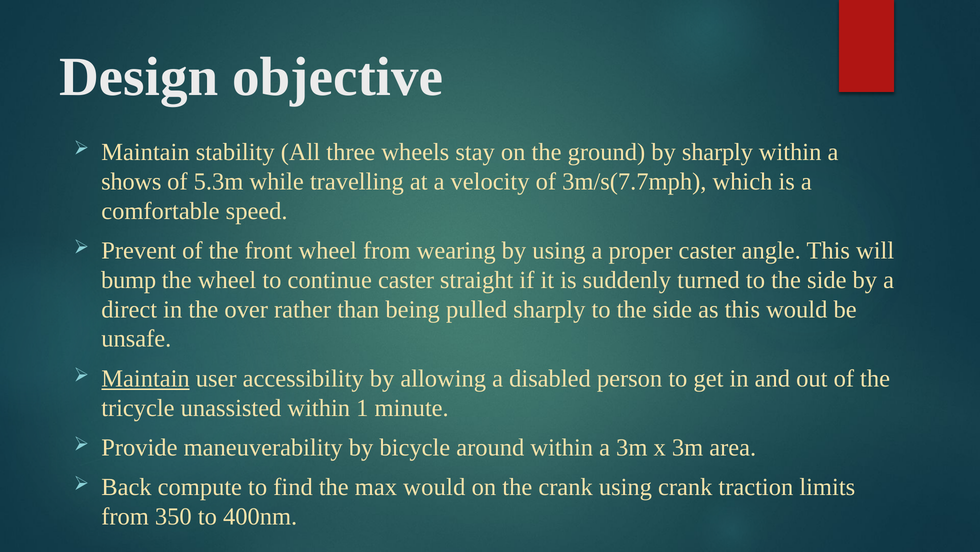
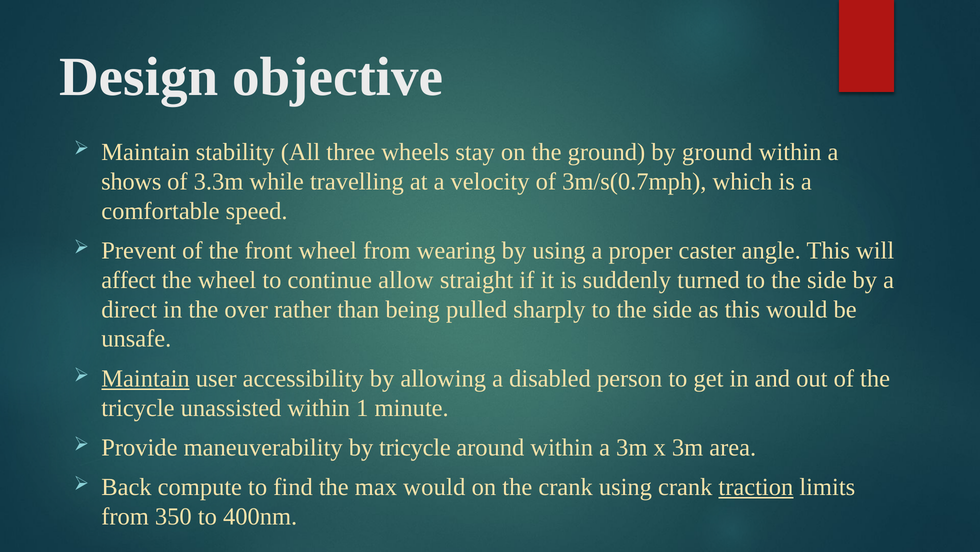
by sharply: sharply -> ground
5.3m: 5.3m -> 3.3m
3m/s(7.7mph: 3m/s(7.7mph -> 3m/s(0.7mph
bump: bump -> affect
continue caster: caster -> allow
by bicycle: bicycle -> tricycle
traction underline: none -> present
